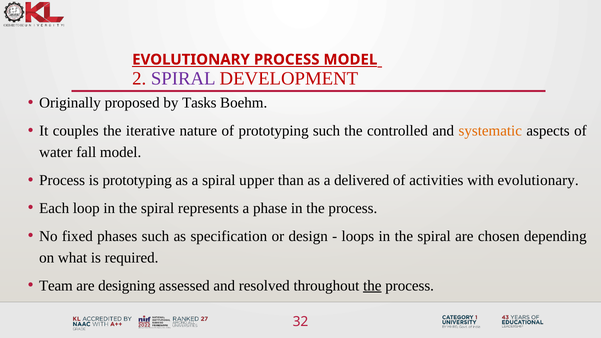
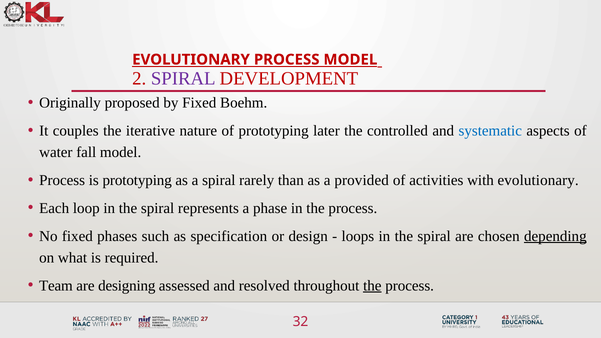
by Tasks: Tasks -> Fixed
prototyping such: such -> later
systematic colour: orange -> blue
upper: upper -> rarely
delivered: delivered -> provided
depending underline: none -> present
